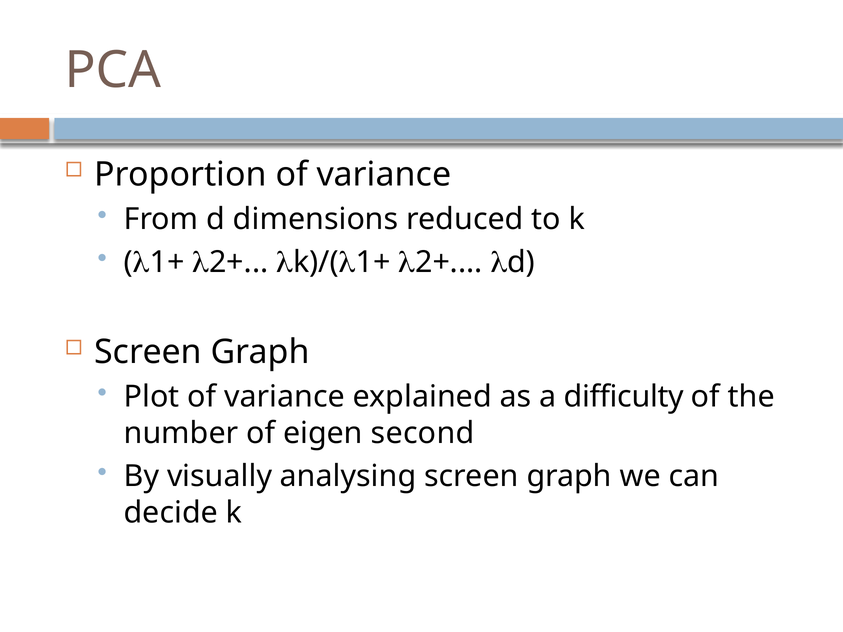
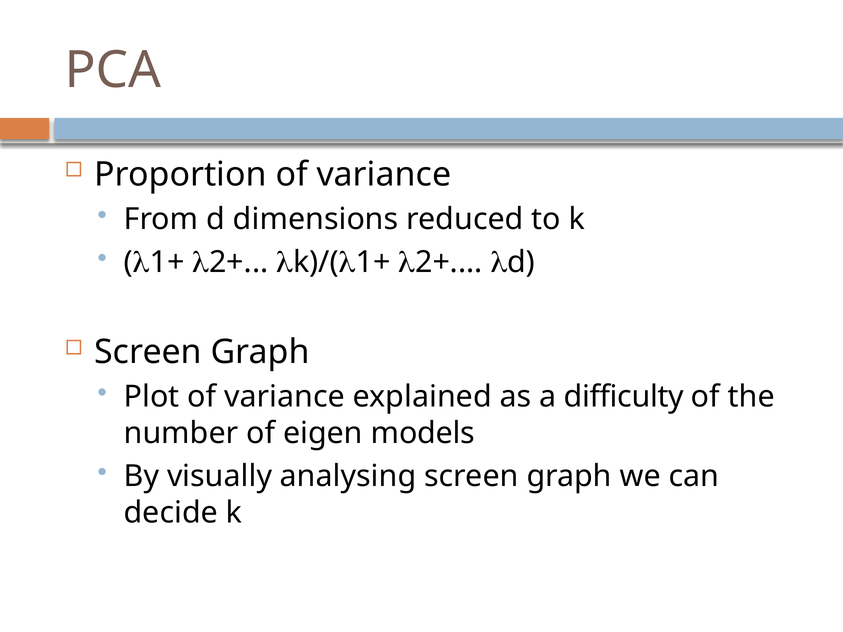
second: second -> models
